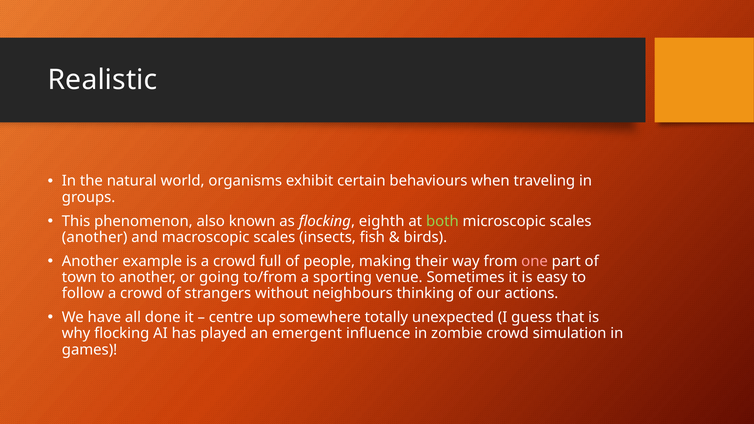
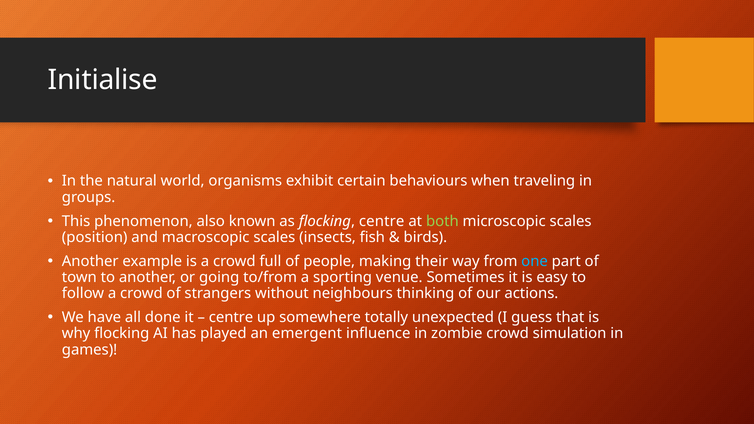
Realistic: Realistic -> Initialise
flocking eighth: eighth -> centre
another at (95, 237): another -> position
one colour: pink -> light blue
